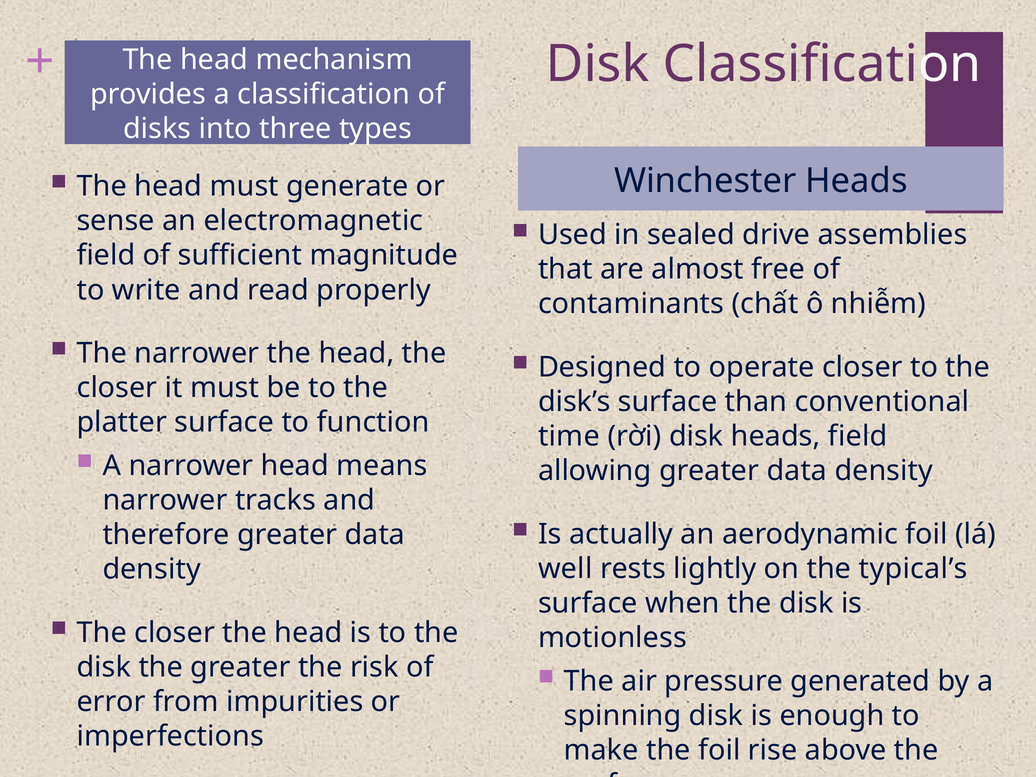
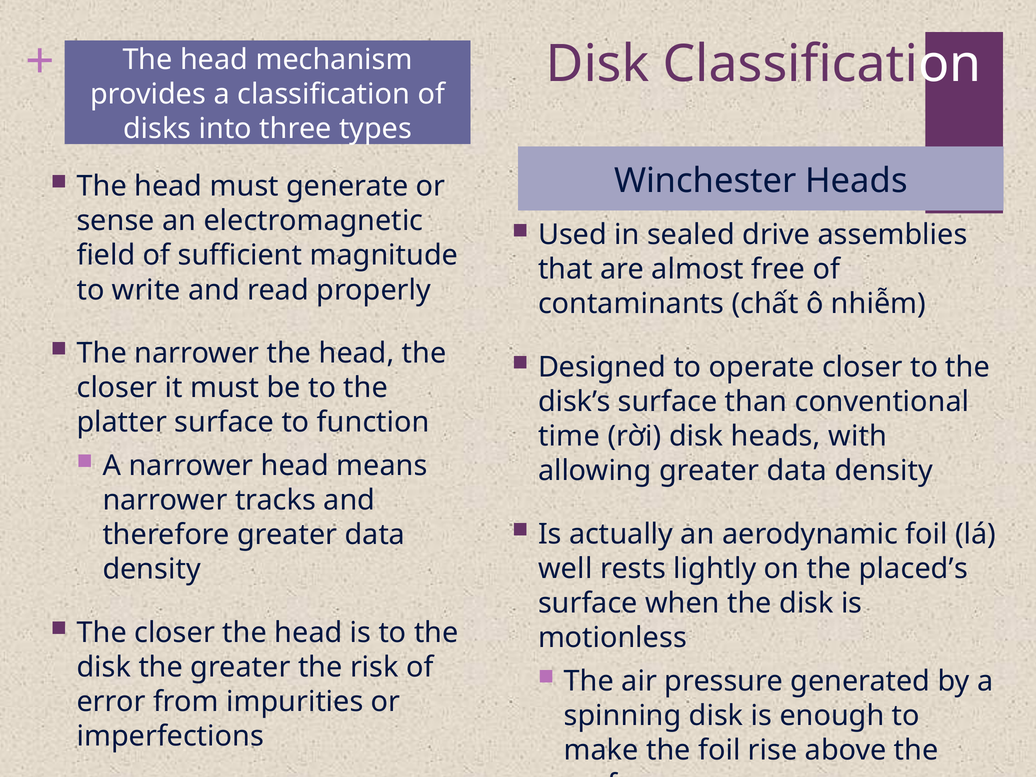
heads field: field -> with
typical’s: typical’s -> placed’s
